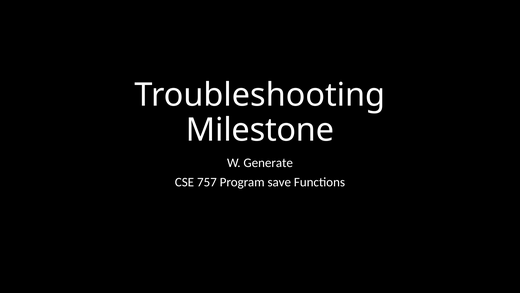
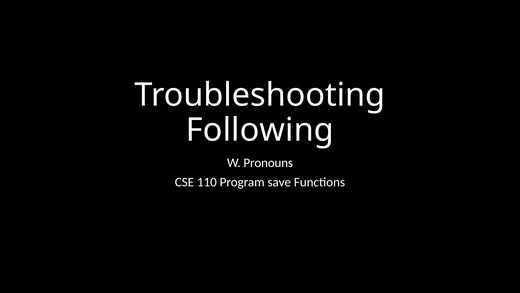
Milestone: Milestone -> Following
Generate: Generate -> Pronouns
757: 757 -> 110
